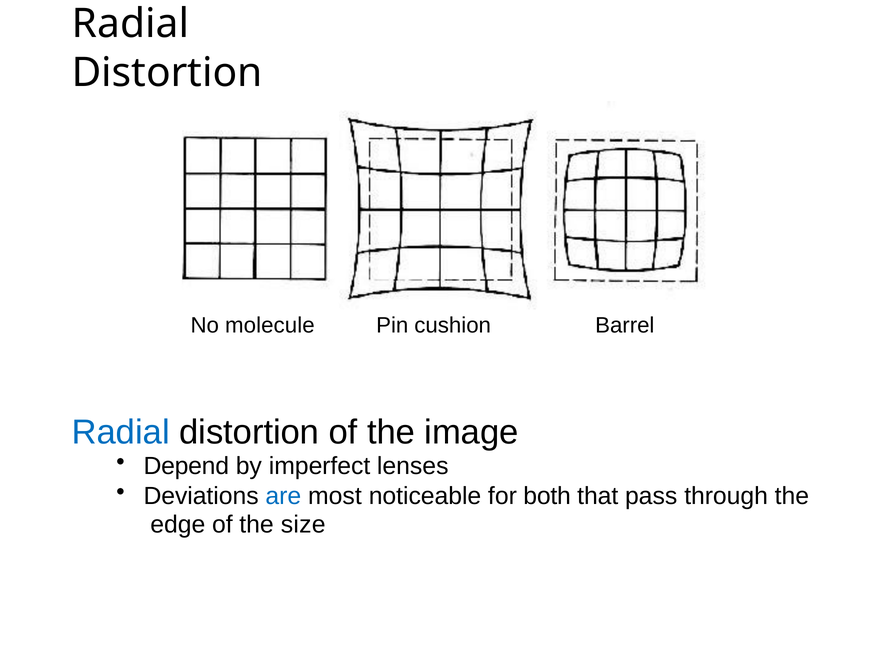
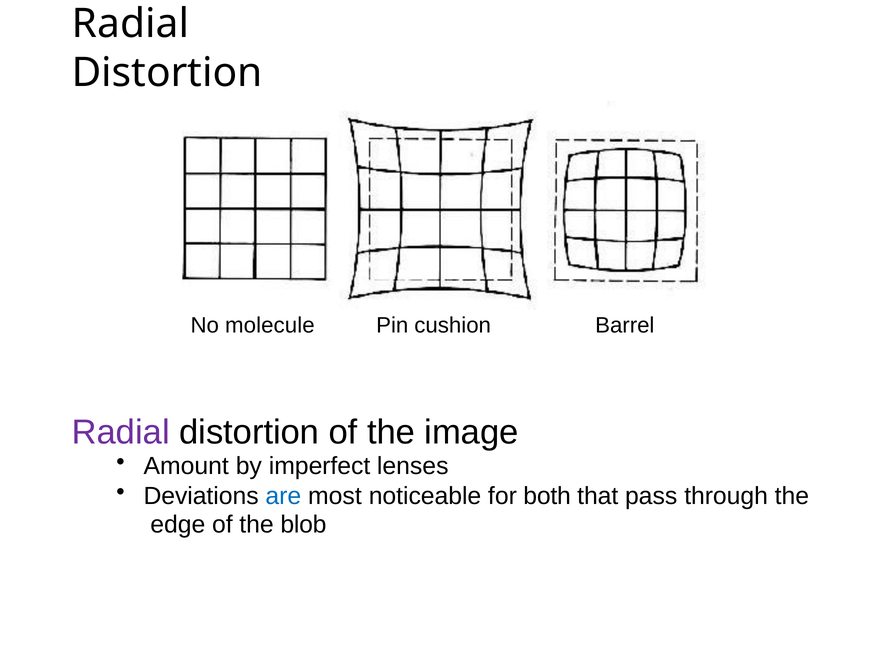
Radial at (121, 432) colour: blue -> purple
Depend: Depend -> Amount
size: size -> blob
